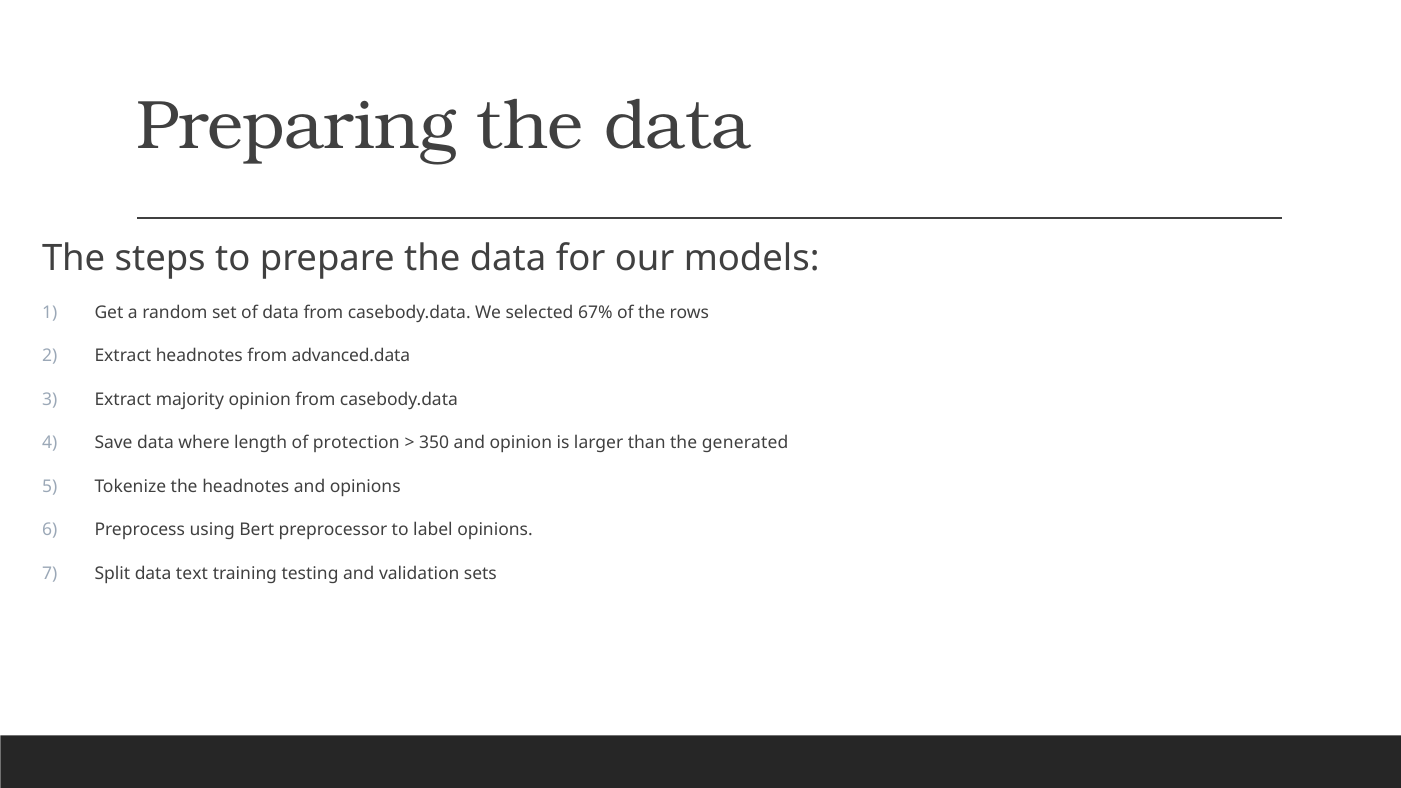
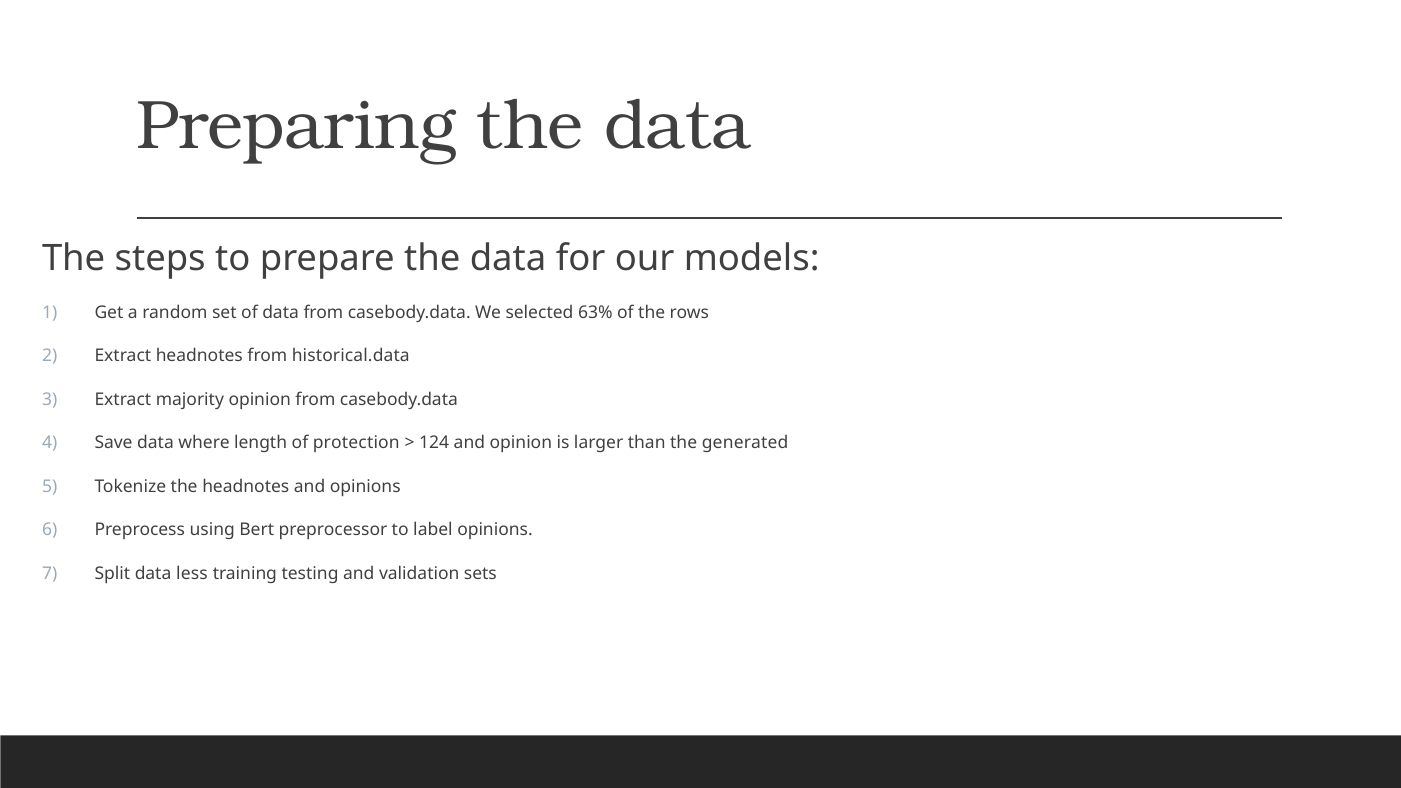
67%: 67% -> 63%
advanced.data: advanced.data -> historical.data
350: 350 -> 124
text: text -> less
